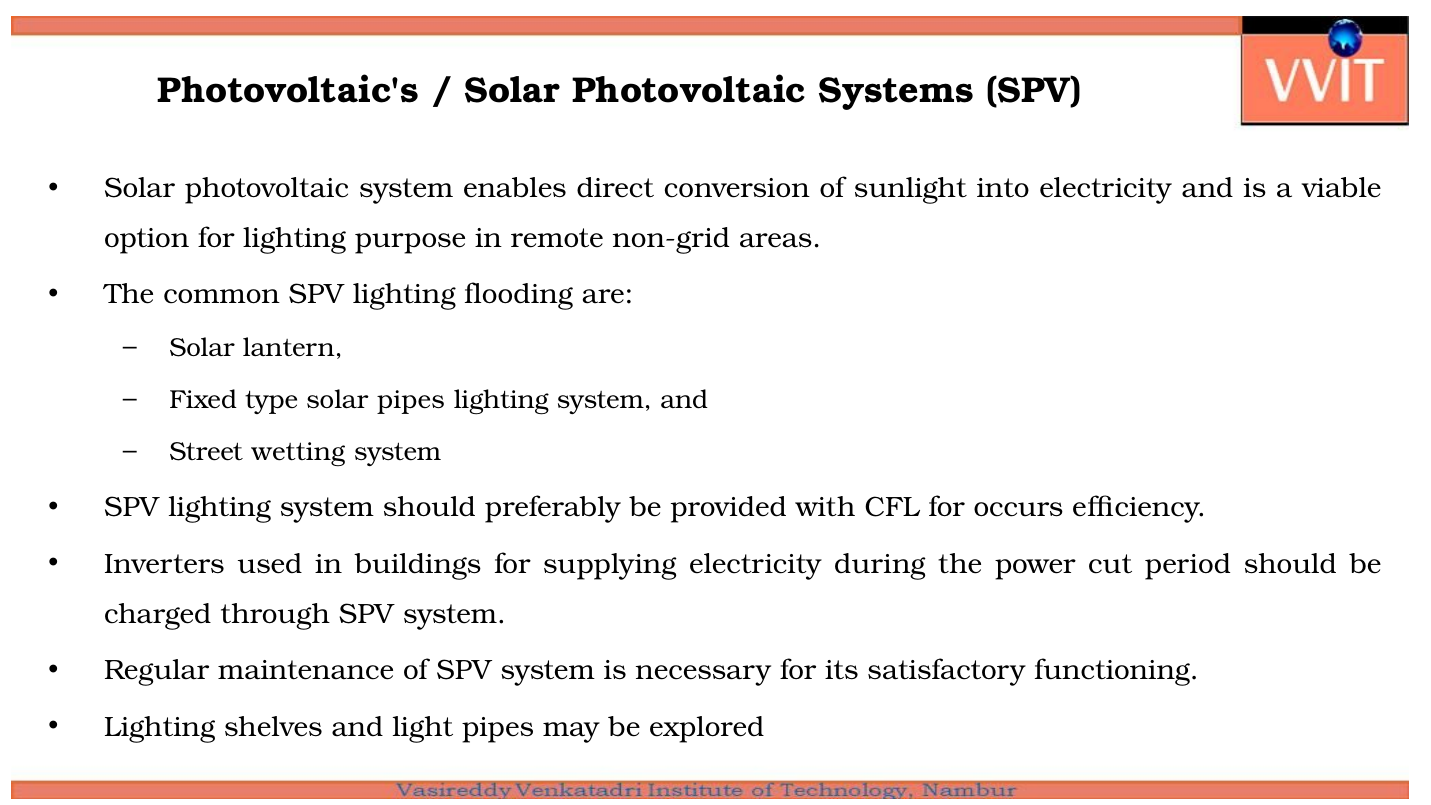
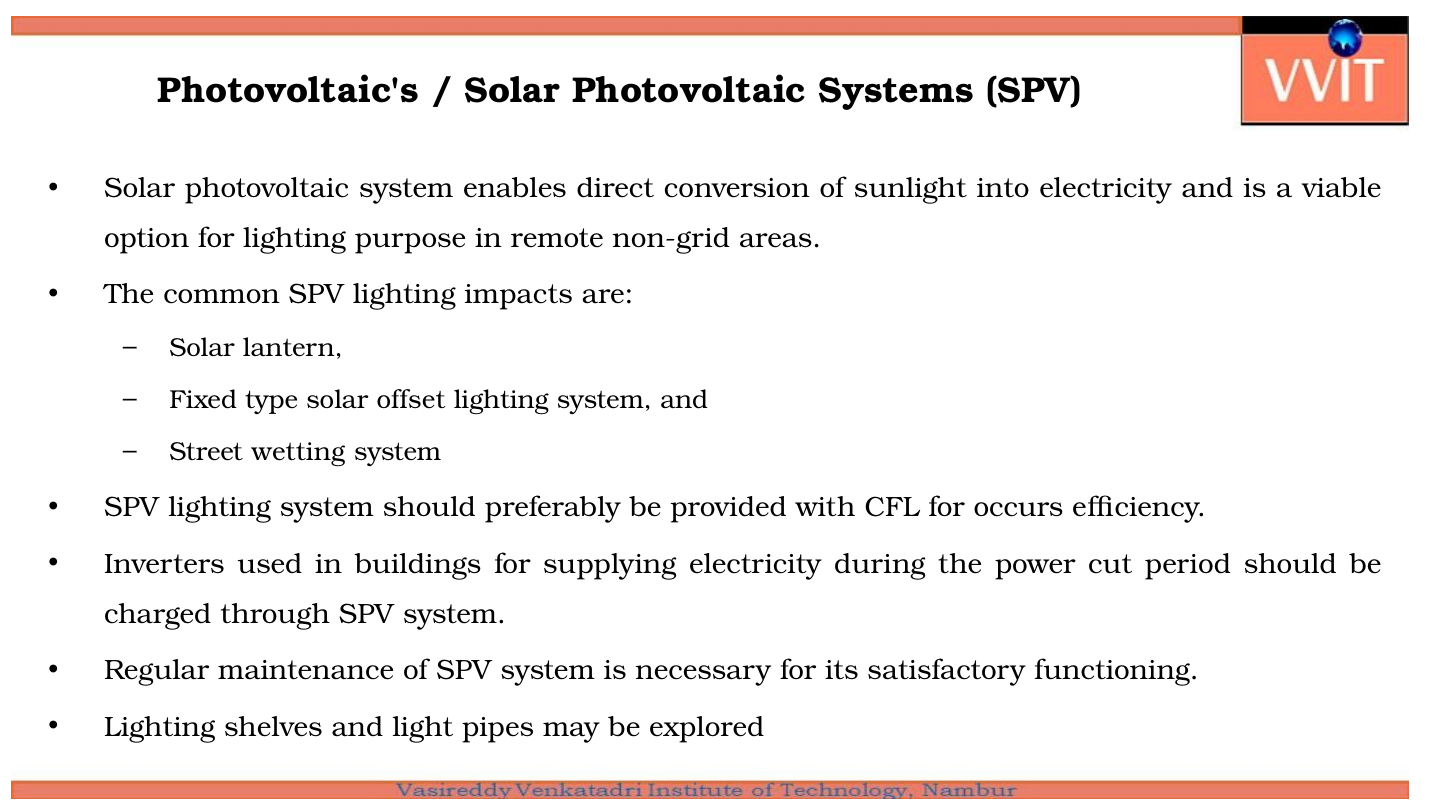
flooding: flooding -> impacts
solar pipes: pipes -> offset
